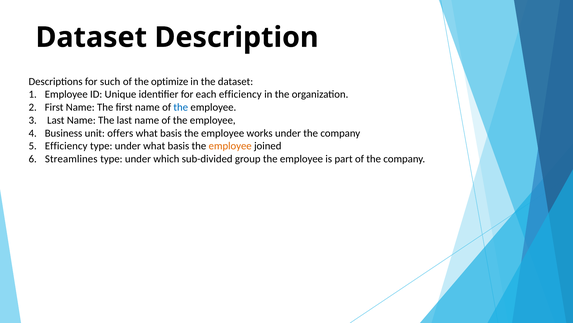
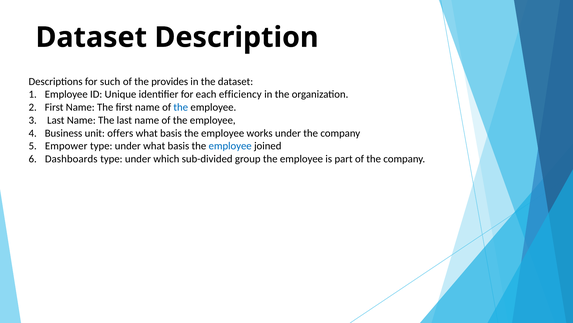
optimize: optimize -> provides
Efficiency at (66, 146): Efficiency -> Empower
employee at (230, 146) colour: orange -> blue
Streamlines: Streamlines -> Dashboards
